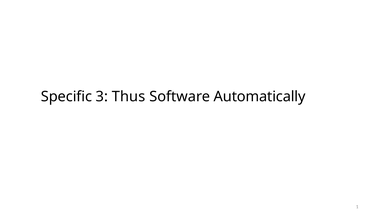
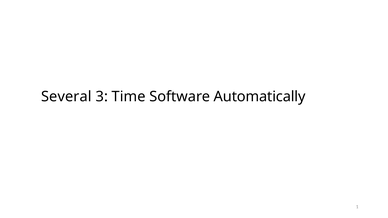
Specific: Specific -> Several
Thus: Thus -> Time
